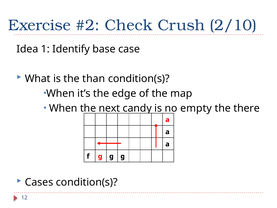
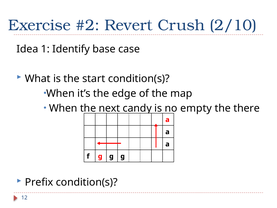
Check: Check -> Revert
than: than -> start
Cases: Cases -> Prefix
